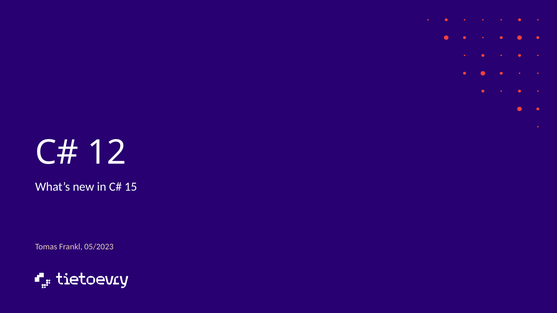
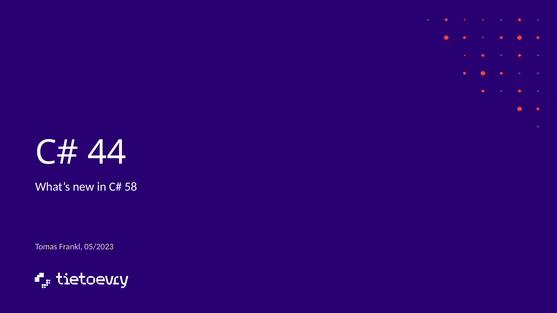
12: 12 -> 44
15: 15 -> 58
